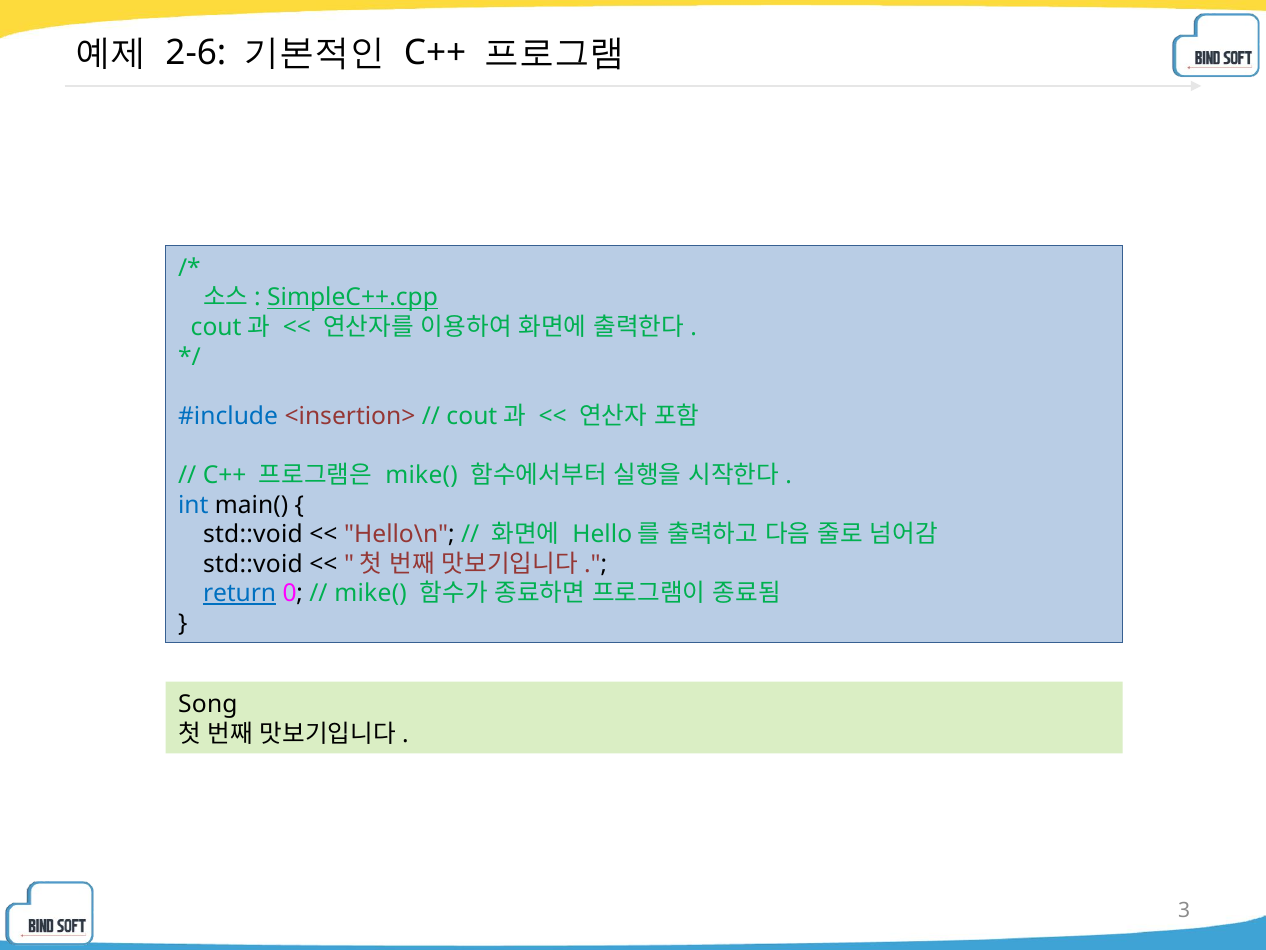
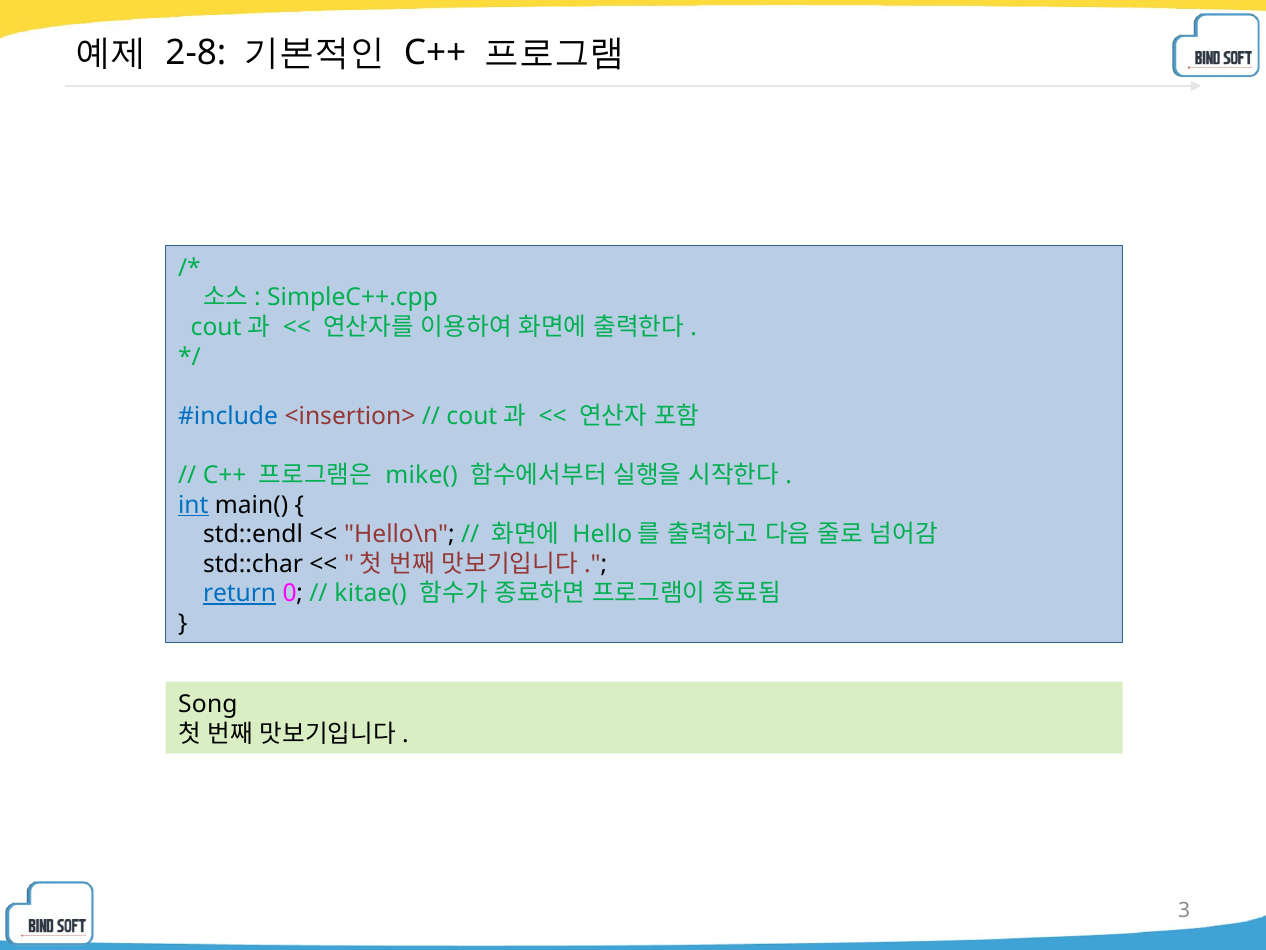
2-6: 2-6 -> 2-8
SimpleC++.cpp underline: present -> none
int underline: none -> present
std::void at (253, 534): std::void -> std::endl
std::void at (253, 564): std::void -> std::char
mike( at (371, 593): mike( -> kitae(
